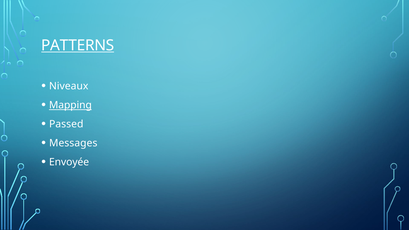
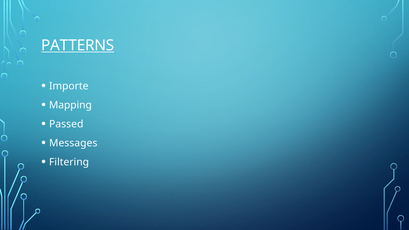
Niveaux: Niveaux -> Importe
Mapping underline: present -> none
Envoyée: Envoyée -> Filtering
